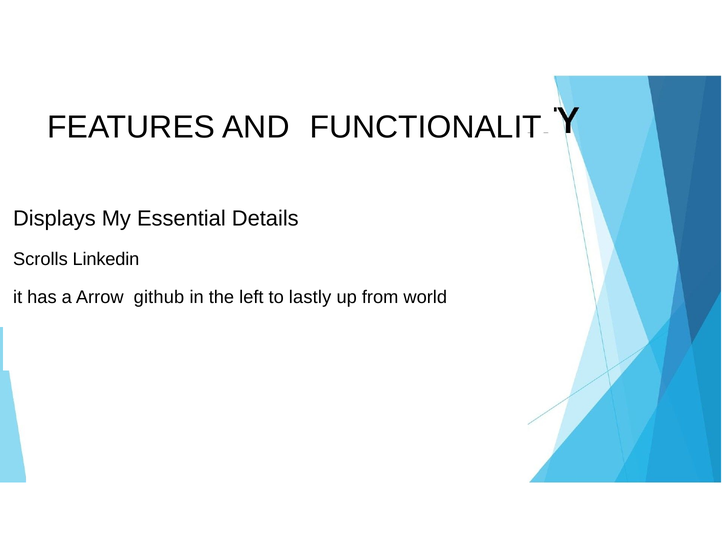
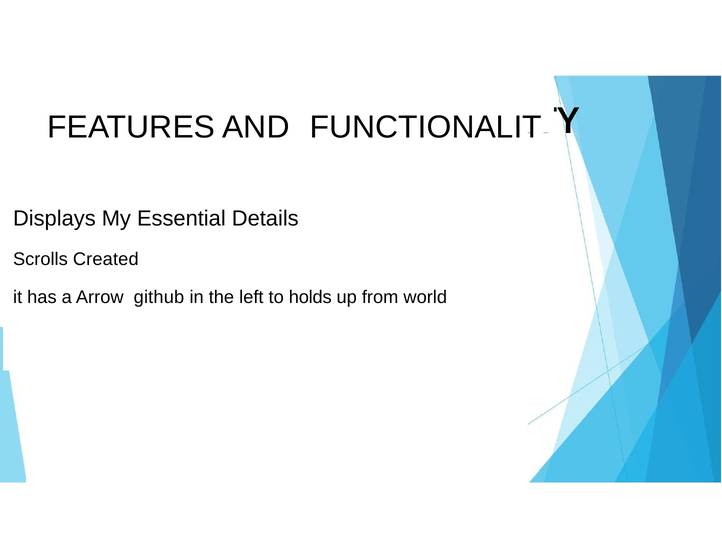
Linkedin: Linkedin -> Created
lastly: lastly -> holds
